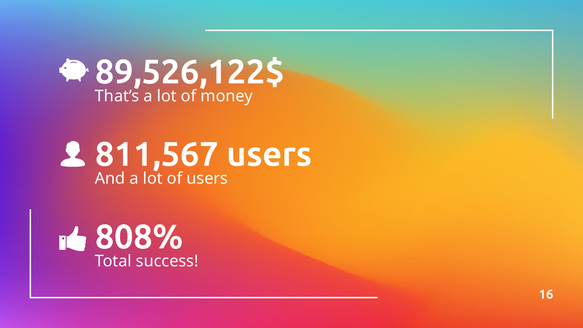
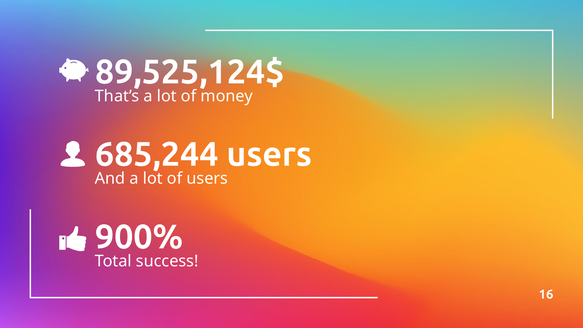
89,526,122$: 89,526,122$ -> 89,525,124$
811,567: 811,567 -> 685,244
808%: 808% -> 900%
